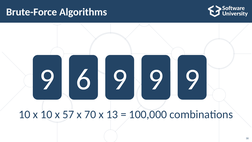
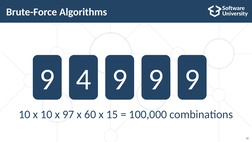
6: 6 -> 4
57: 57 -> 97
70: 70 -> 60
13: 13 -> 15
